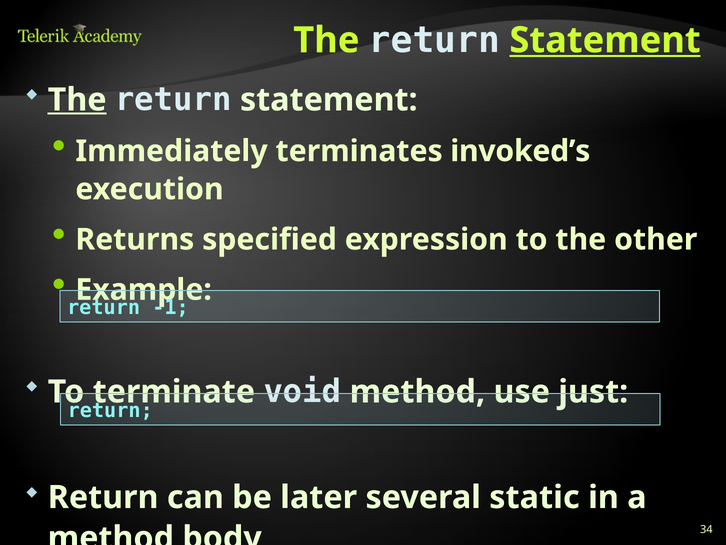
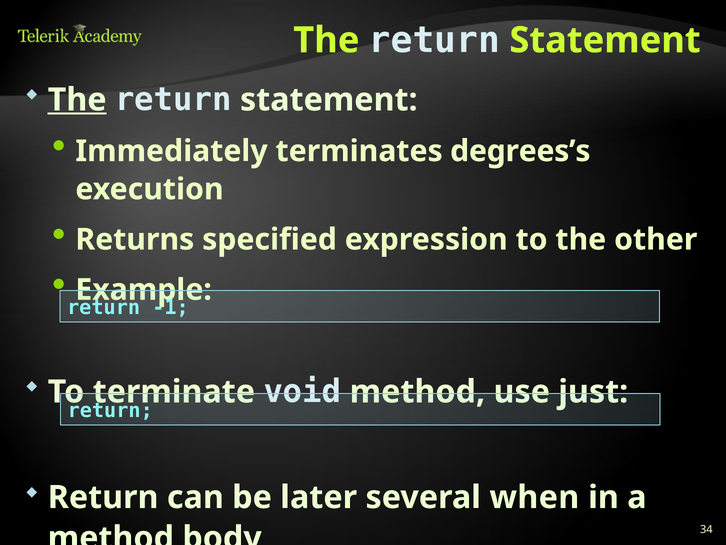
Statement at (605, 40) underline: present -> none
invoked’s: invoked’s -> degrees’s
static: static -> when
